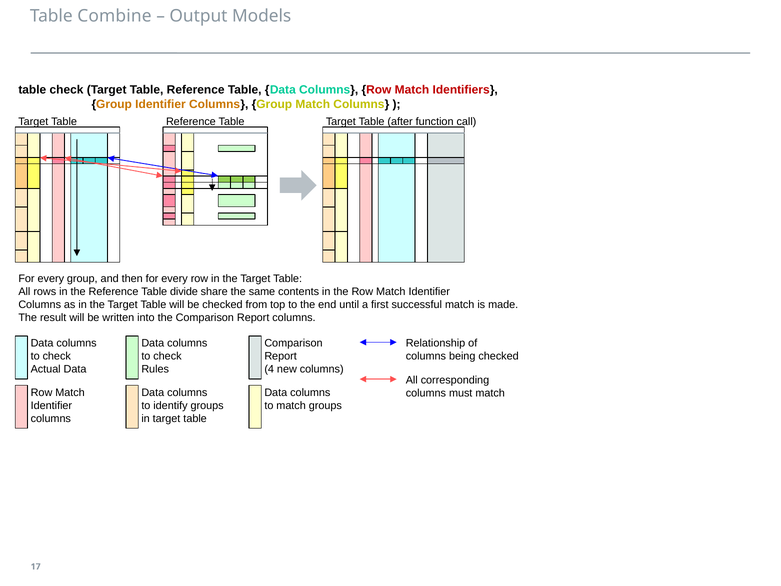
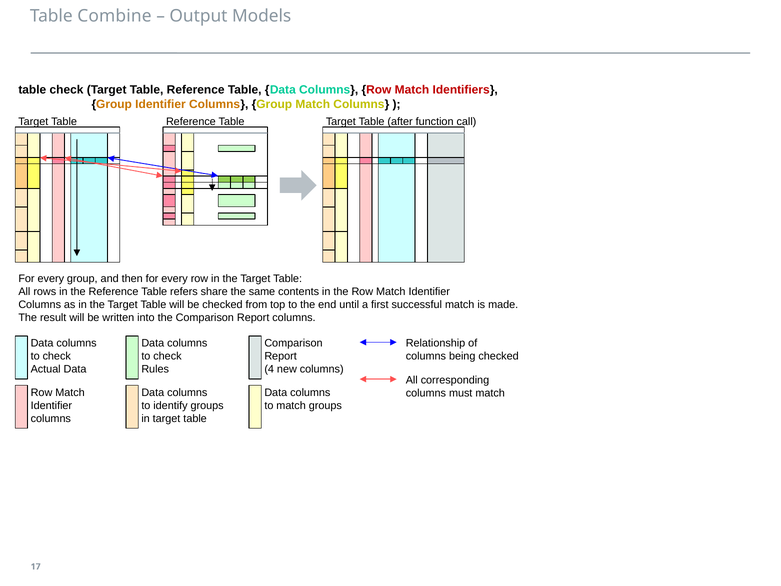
divide: divide -> refers
